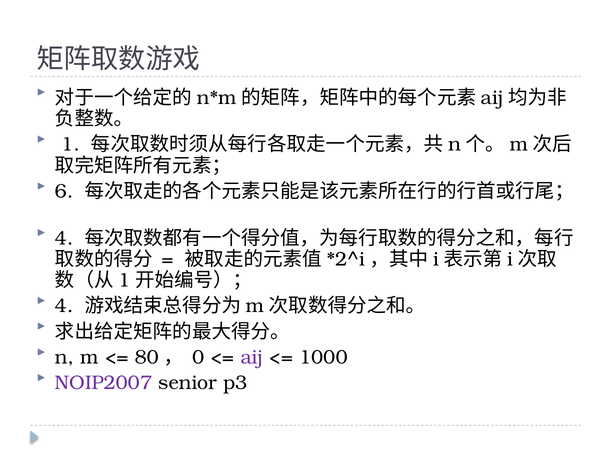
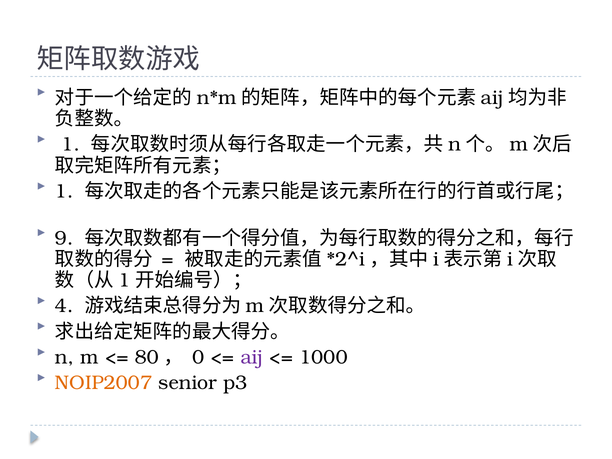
6 at (64, 191): 6 -> 1
4 at (64, 238): 4 -> 9
NOIP2007 colour: purple -> orange
